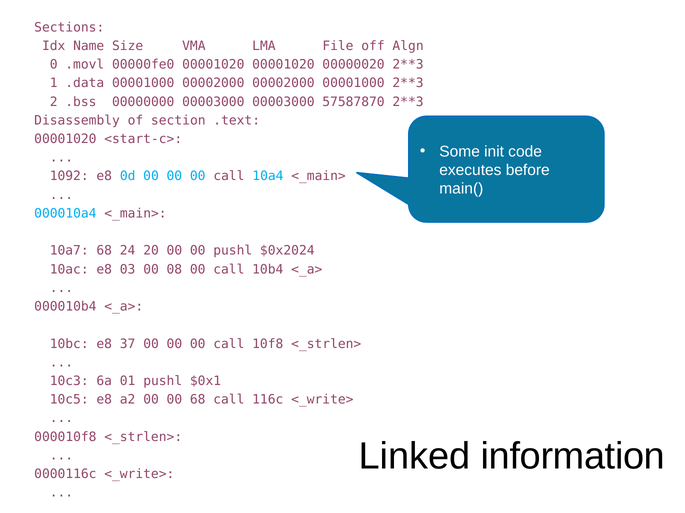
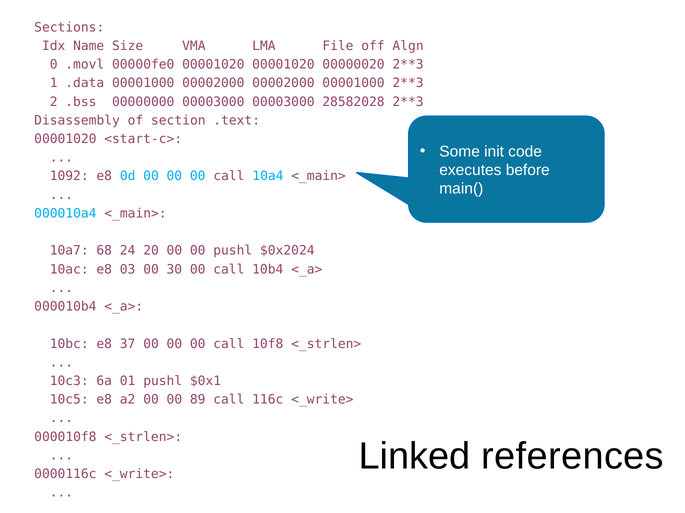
57587870: 57587870 -> 28582028
08: 08 -> 30
00 68: 68 -> 89
information: information -> references
